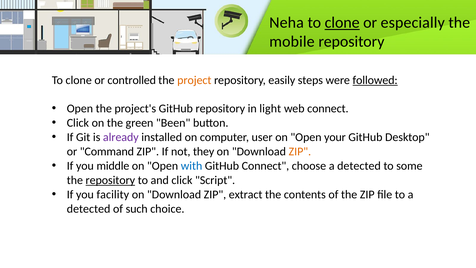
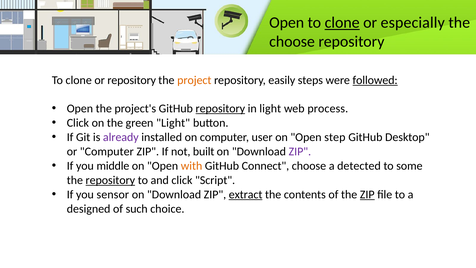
Neha at (287, 23): Neha -> Open
mobile at (292, 42): mobile -> choose
or controlled: controlled -> repository
repository at (220, 109) underline: none -> present
web connect: connect -> process
green Been: Been -> Light
your: your -> step
or Command: Command -> Computer
they: they -> built
ZIP at (300, 151) colour: orange -> purple
with colour: blue -> orange
facility: facility -> sensor
extract underline: none -> present
ZIP at (367, 194) underline: none -> present
detected at (89, 209): detected -> designed
